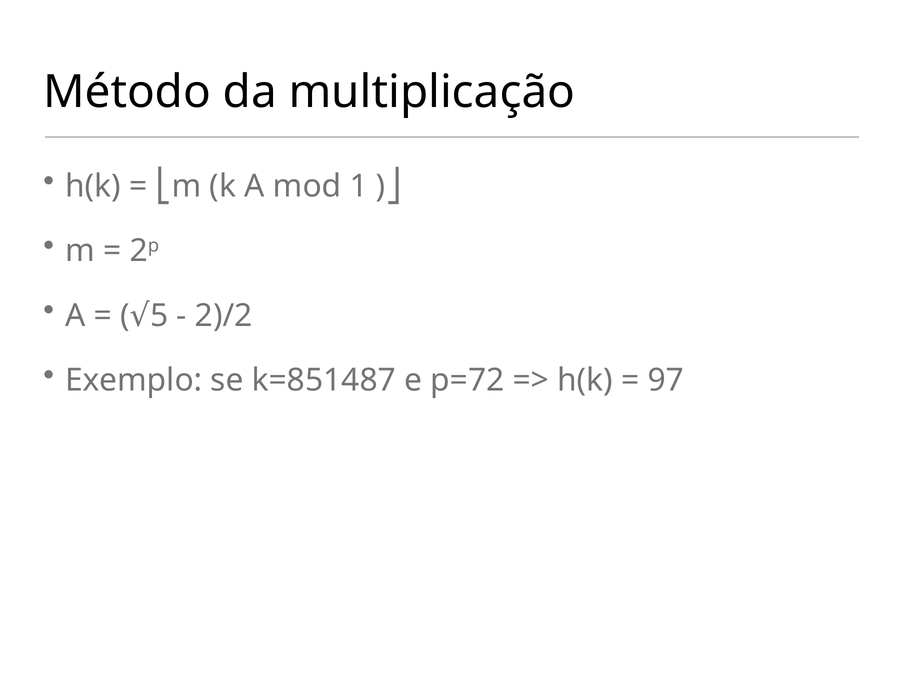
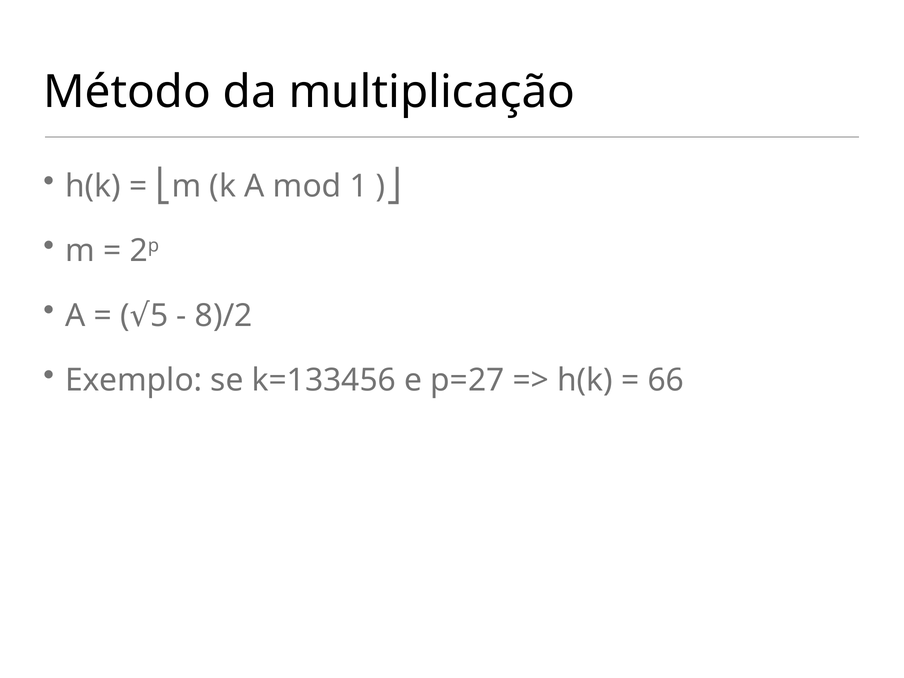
2)/2: 2)/2 -> 8)/2
k=851487: k=851487 -> k=133456
p=72: p=72 -> p=27
97: 97 -> 66
